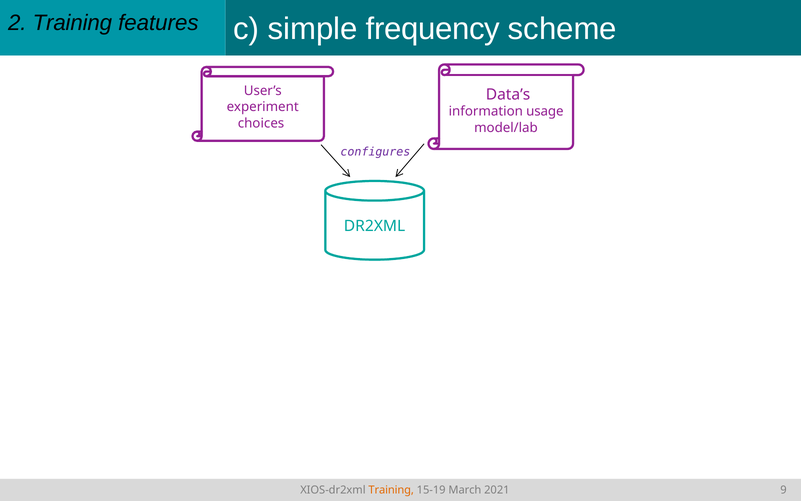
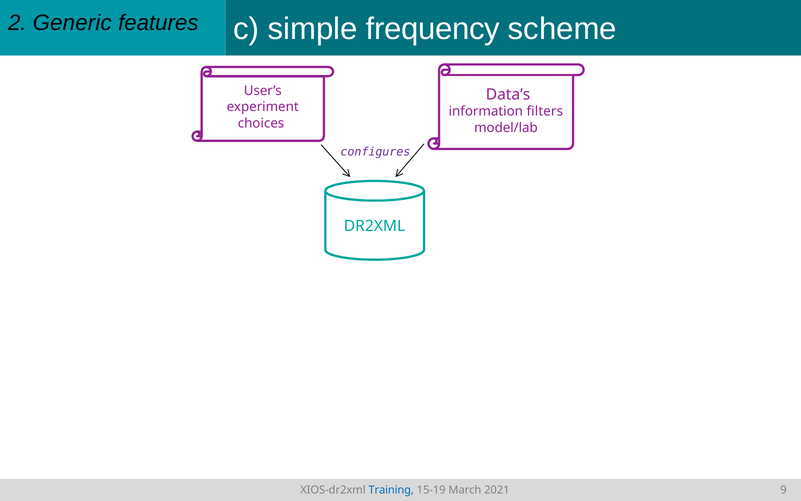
2 Training: Training -> Generic
usage: usage -> filters
Training at (391, 490) colour: orange -> blue
